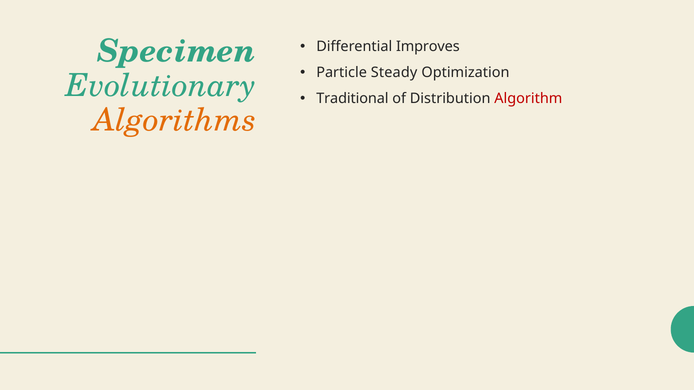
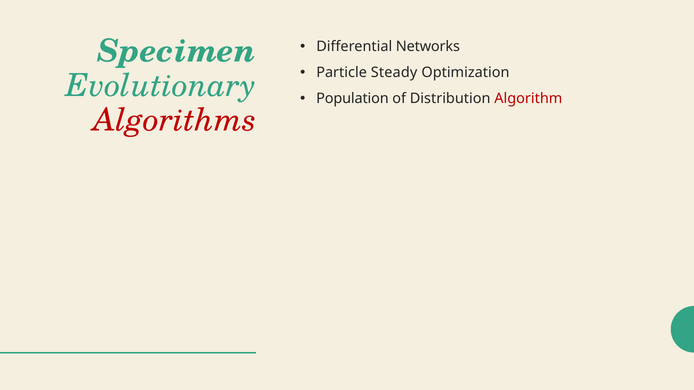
Improves: Improves -> Networks
Traditional: Traditional -> Population
Algorithms colour: orange -> red
